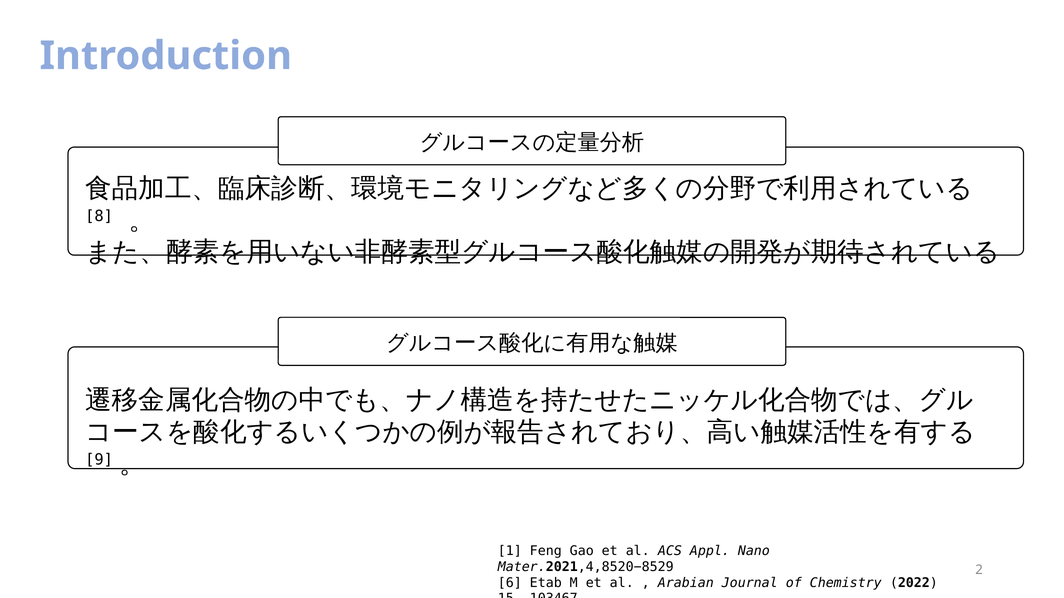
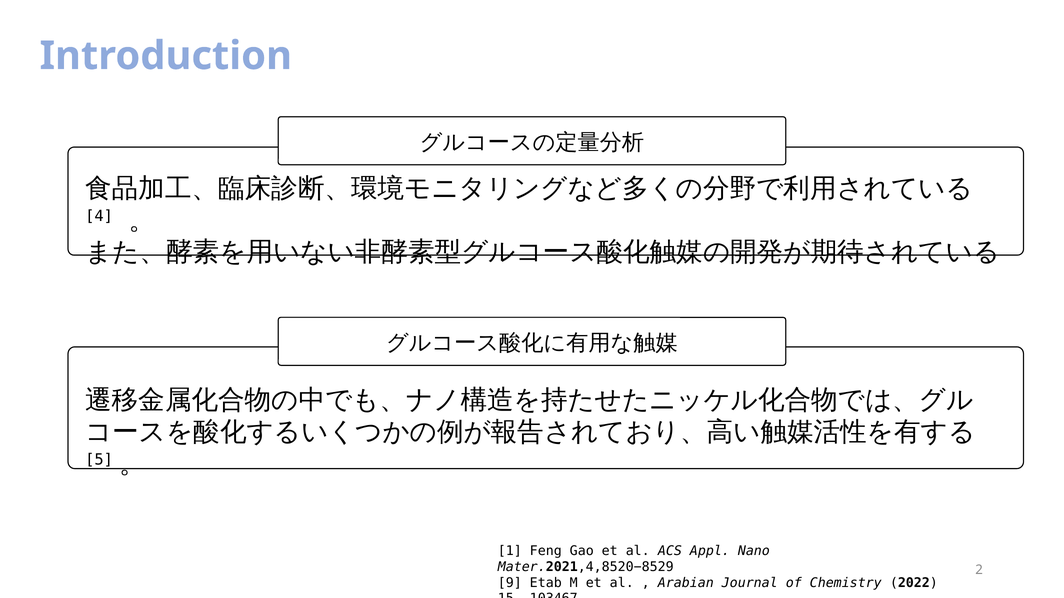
8: 8 -> 4
9: 9 -> 5
6: 6 -> 9
